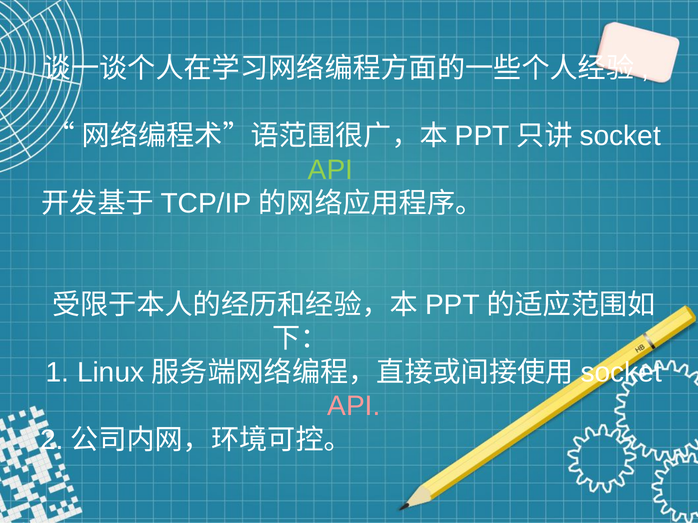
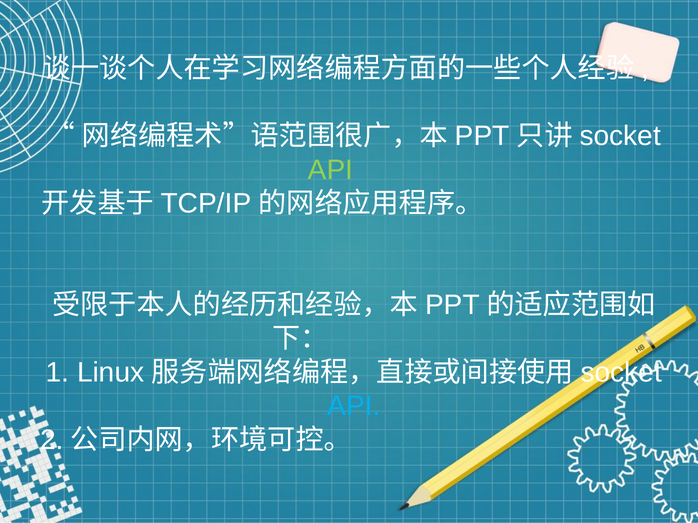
API at (354, 406) colour: pink -> light blue
